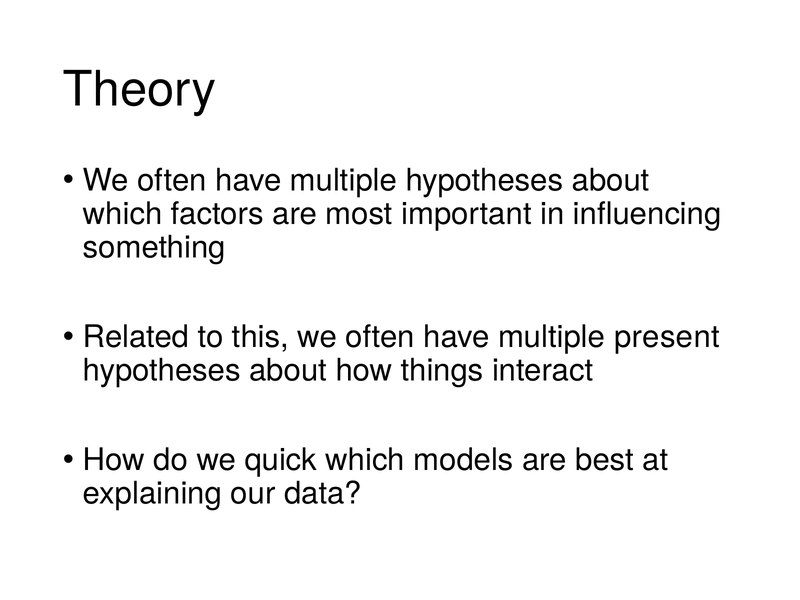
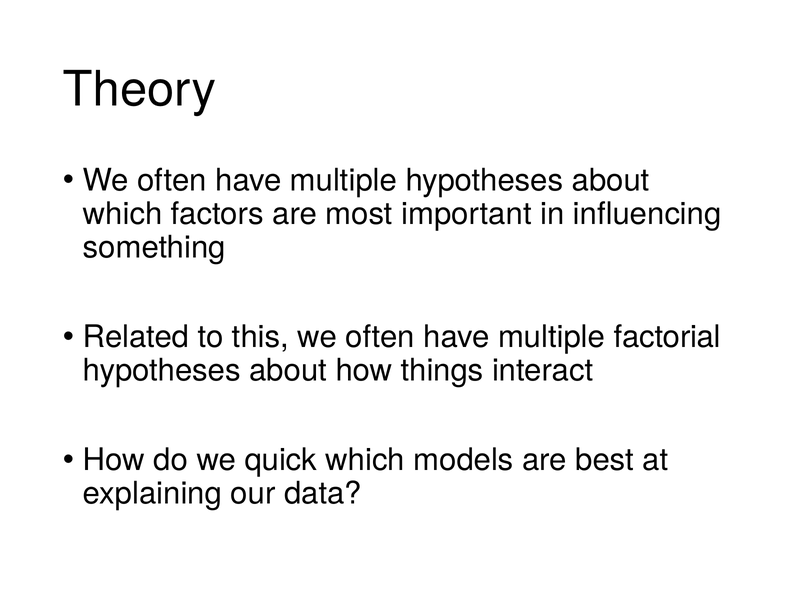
present: present -> factorial
